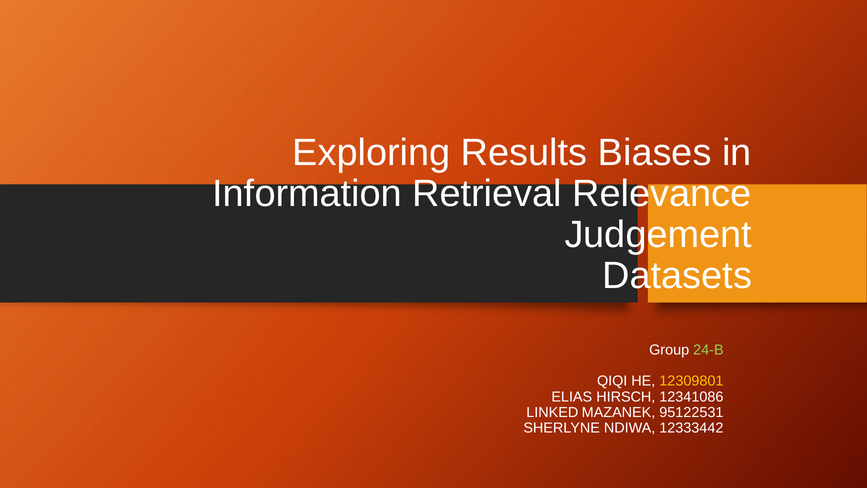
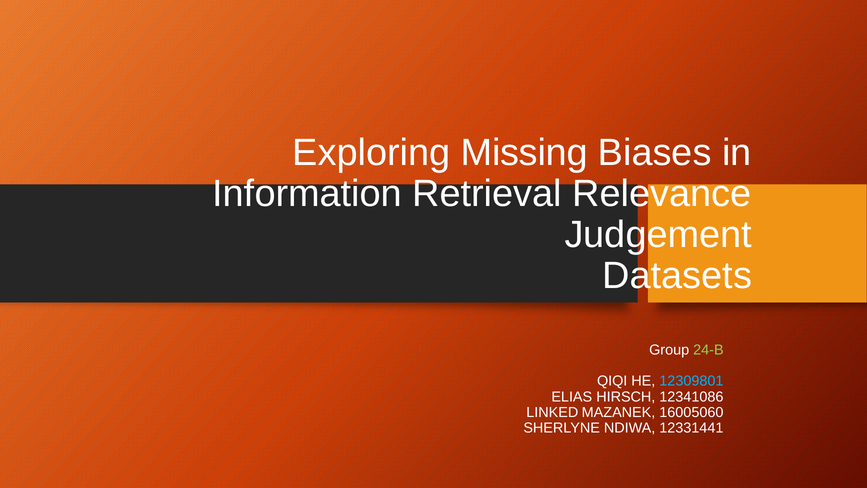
Results: Results -> Missing
12309801 colour: yellow -> light blue
95122531: 95122531 -> 16005060
12333442: 12333442 -> 12331441
